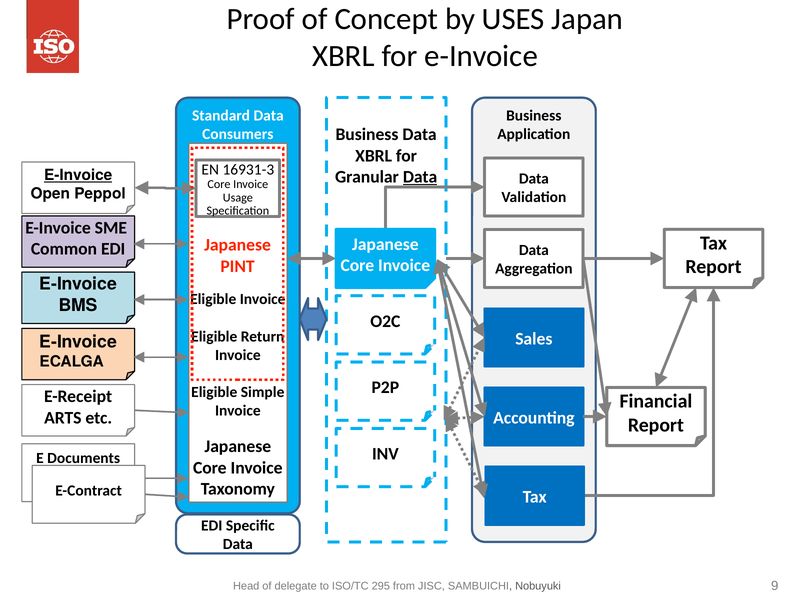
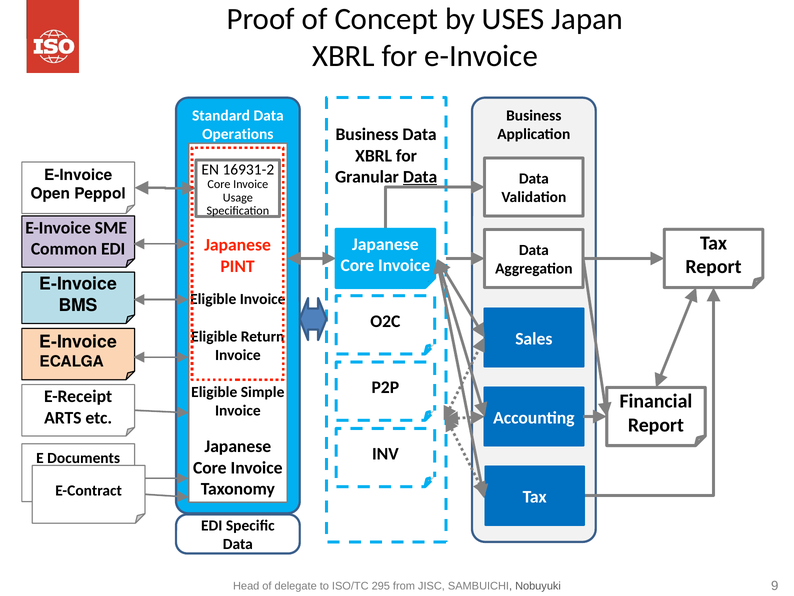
Consumers: Consumers -> Operations
16931-3: 16931-3 -> 16931-2
E-Invoice at (78, 175) underline: present -> none
